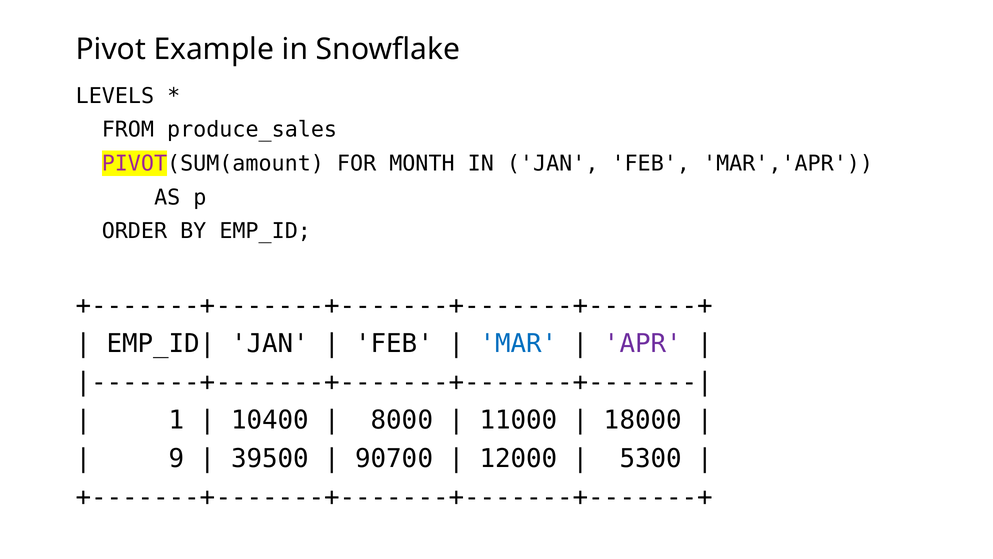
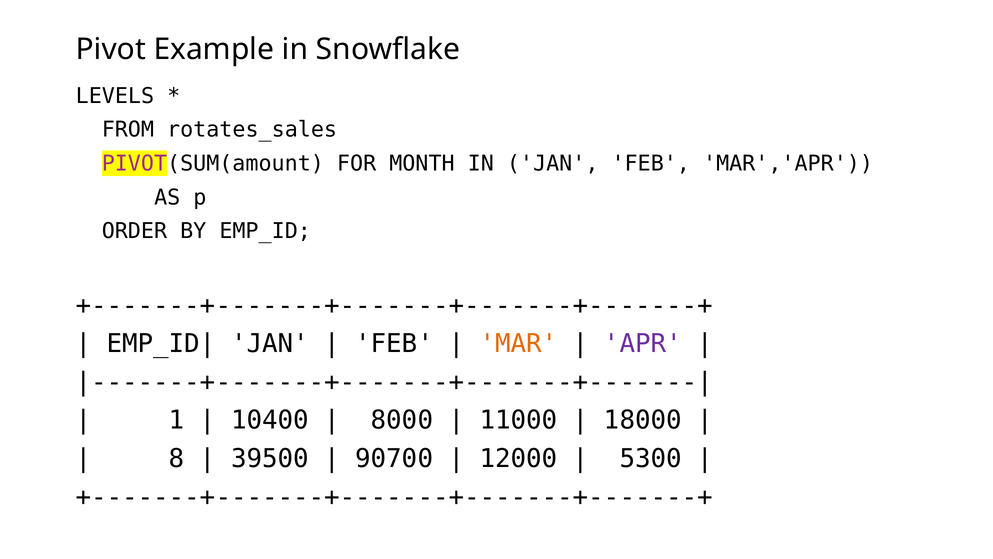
produce_sales: produce_sales -> rotates_sales
MAR colour: blue -> orange
9: 9 -> 8
